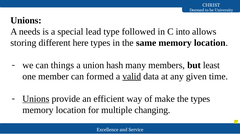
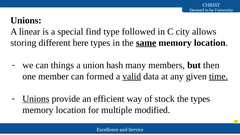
needs: needs -> linear
lead: lead -> find
into: into -> city
same underline: none -> present
least: least -> then
time underline: none -> present
make: make -> stock
changing: changing -> modified
